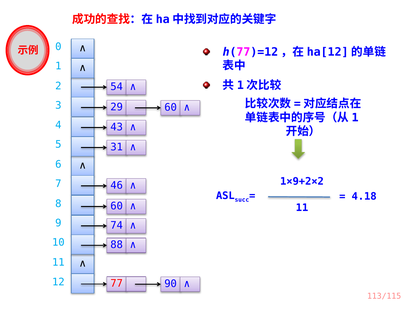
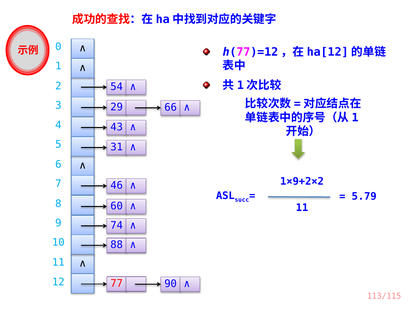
29 60: 60 -> 66
4.18: 4.18 -> 5.79
